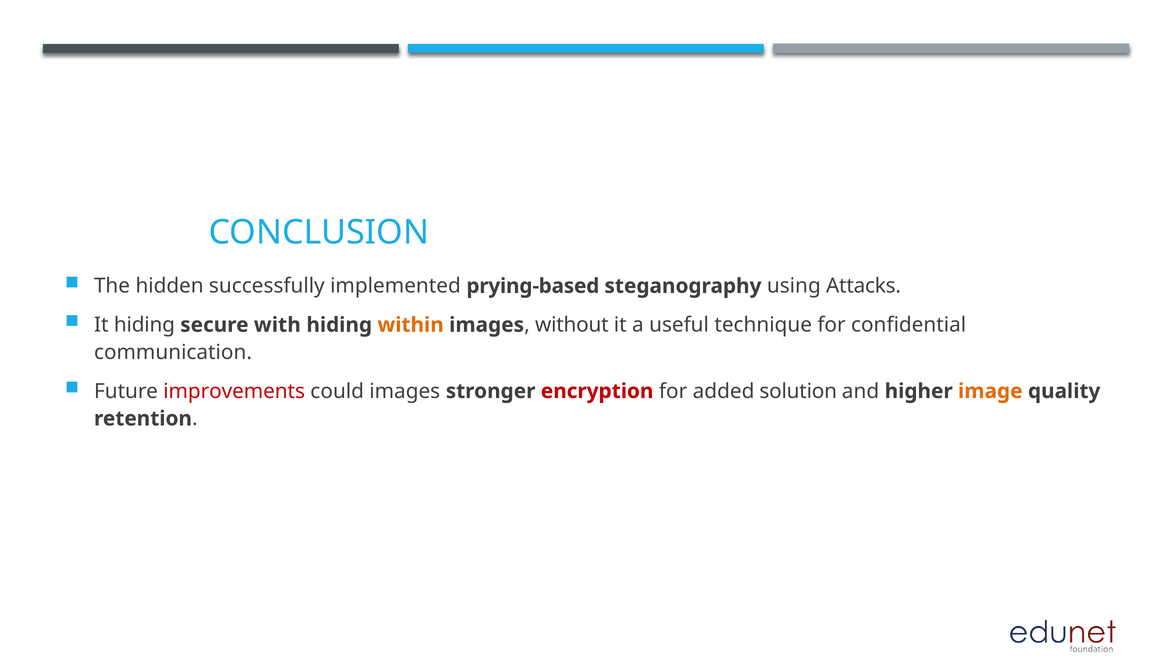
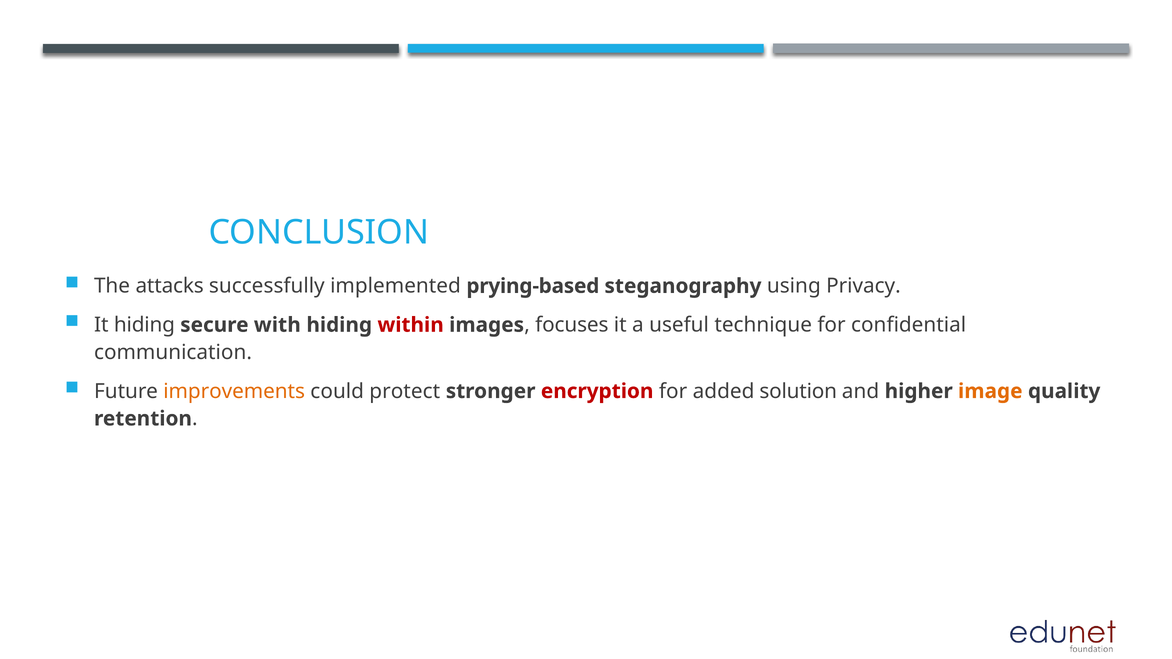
hidden: hidden -> attacks
Attacks: Attacks -> Privacy
within colour: orange -> red
without: without -> focuses
improvements colour: red -> orange
could images: images -> protect
